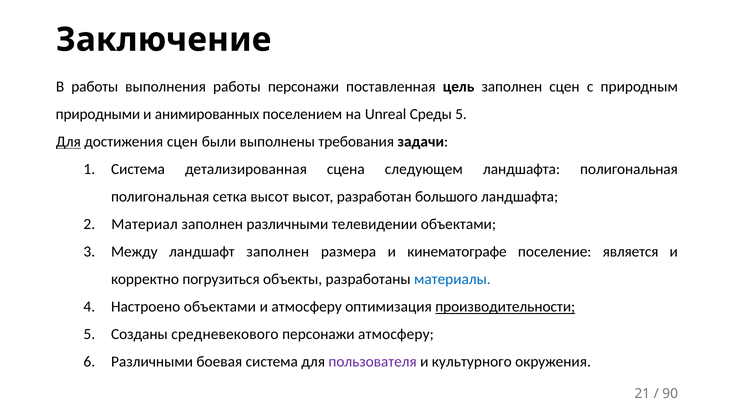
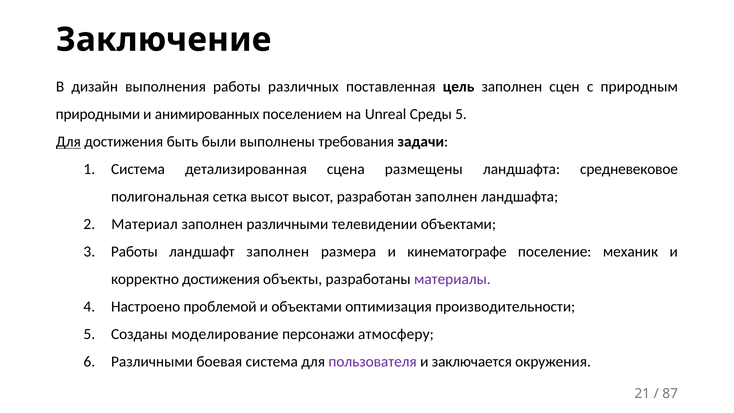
В работы: работы -> дизайн
работы персонажи: персонажи -> различных
достижения сцен: сцен -> быть
следующем: следующем -> размещены
ландшафта полигональная: полигональная -> средневековое
разработан большого: большого -> заполнен
Между at (134, 252): Между -> Работы
является: является -> механик
корректно погрузиться: погрузиться -> достижения
материалы colour: blue -> purple
Настроено объектами: объектами -> проблемой
и атмосферу: атмосферу -> объектами
производительности underline: present -> none
средневекового: средневекового -> моделирование
культурного: культурного -> заключается
90: 90 -> 87
